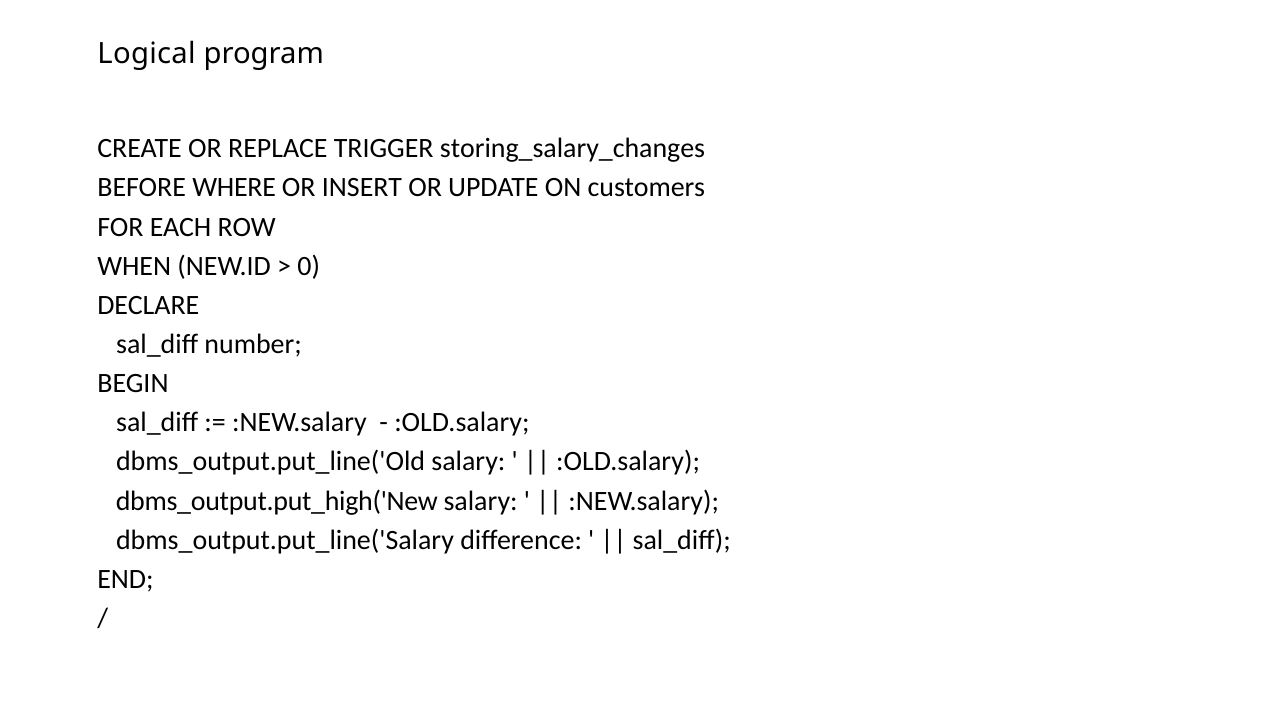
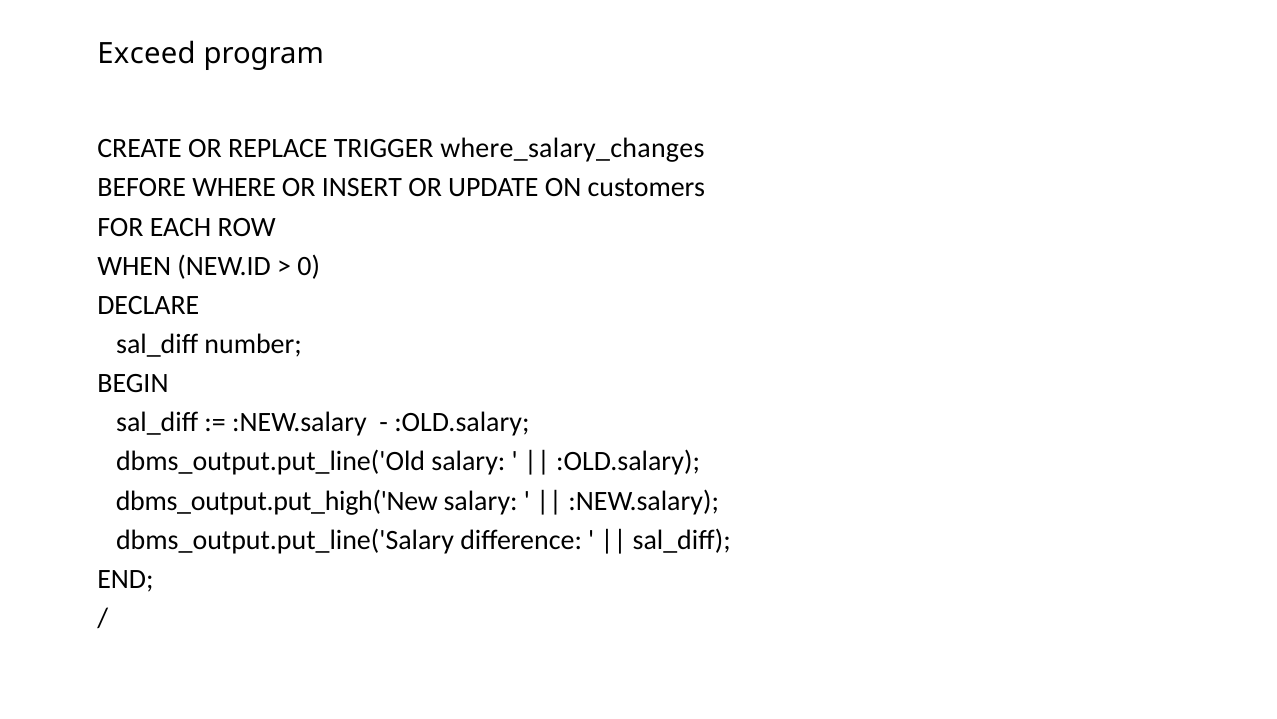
Logical: Logical -> Exceed
storing_salary_changes: storing_salary_changes -> where_salary_changes
